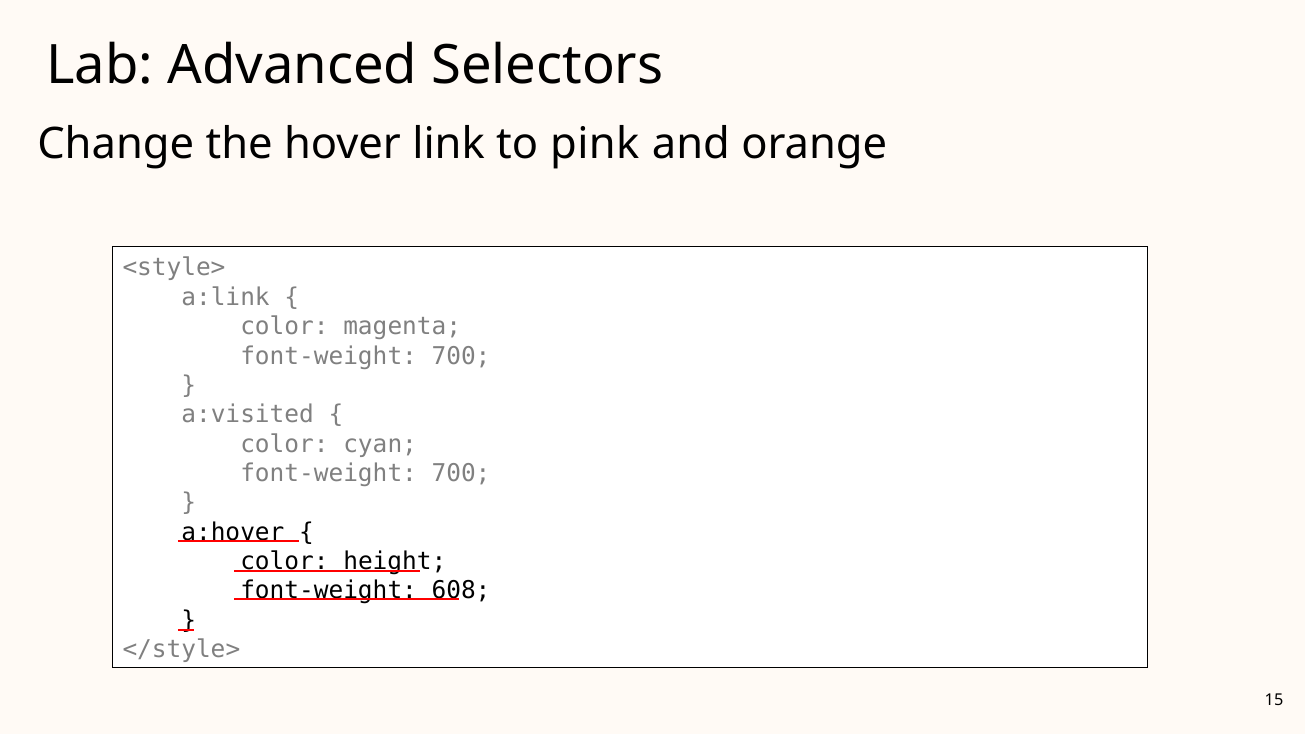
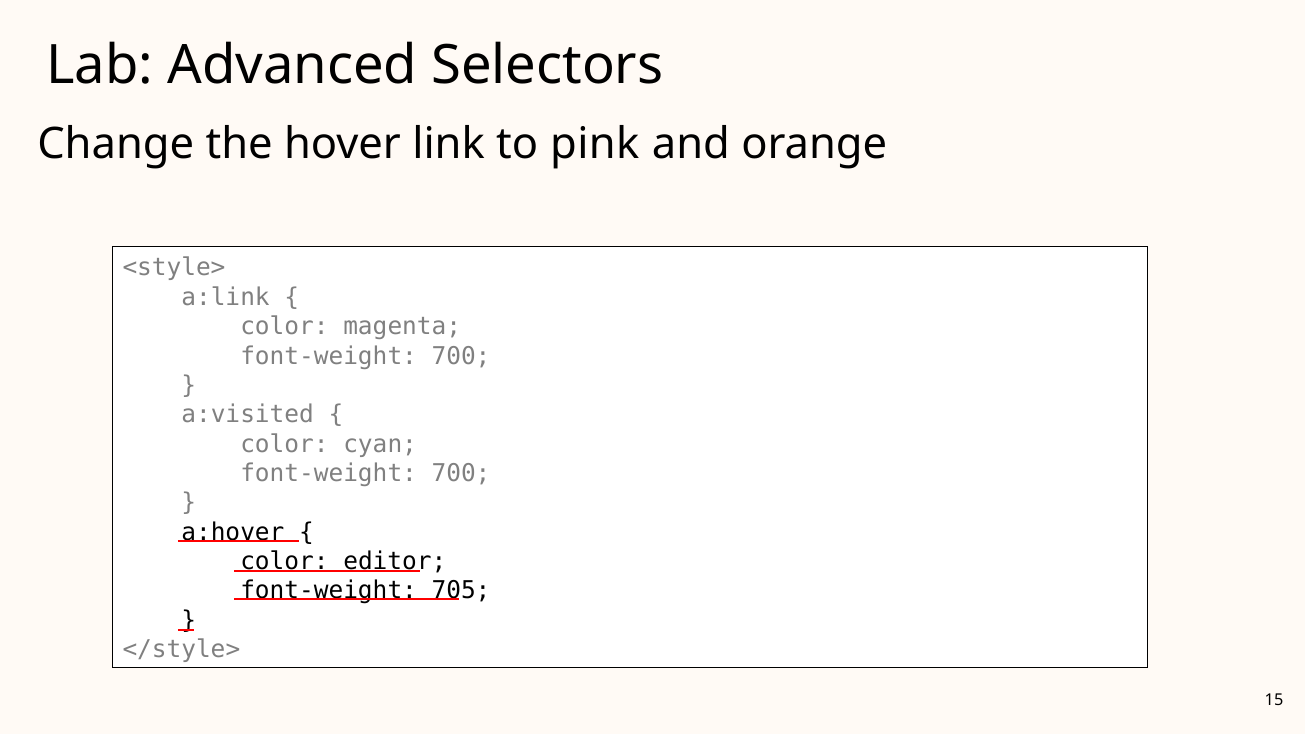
height: height -> editor
608: 608 -> 705
